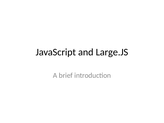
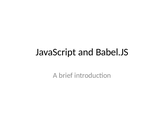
Large.JS: Large.JS -> Babel.JS
